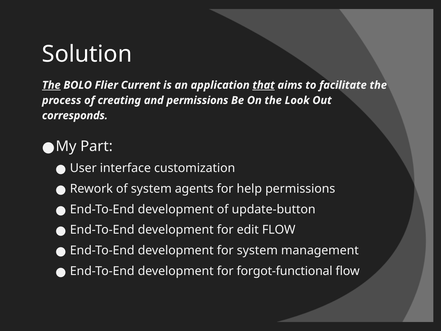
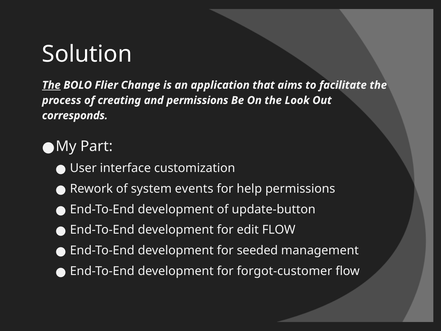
Current: Current -> Change
that underline: present -> none
agents: agents -> events
for system: system -> seeded
forgot-functional: forgot-functional -> forgot-customer
